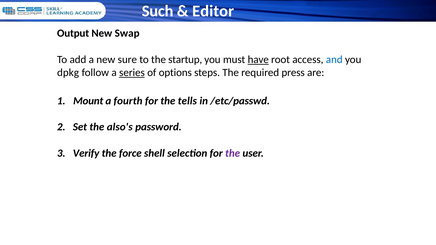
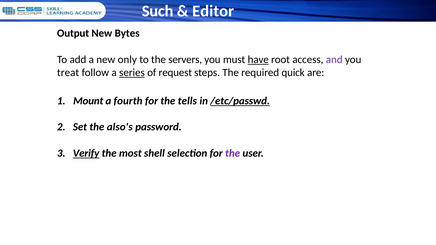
Swap: Swap -> Bytes
sure: sure -> only
startup: startup -> servers
and colour: blue -> purple
dpkg: dpkg -> treat
options: options -> request
press: press -> quick
/etc/passwd underline: none -> present
Verify underline: none -> present
force: force -> most
